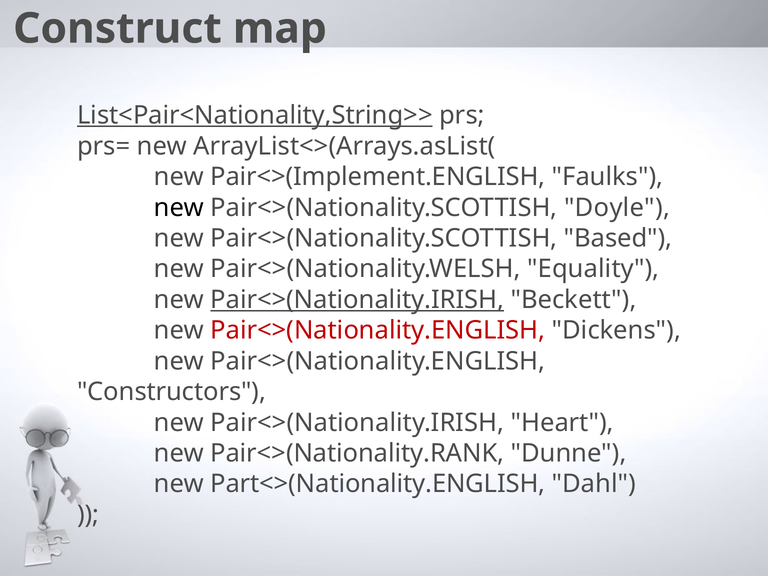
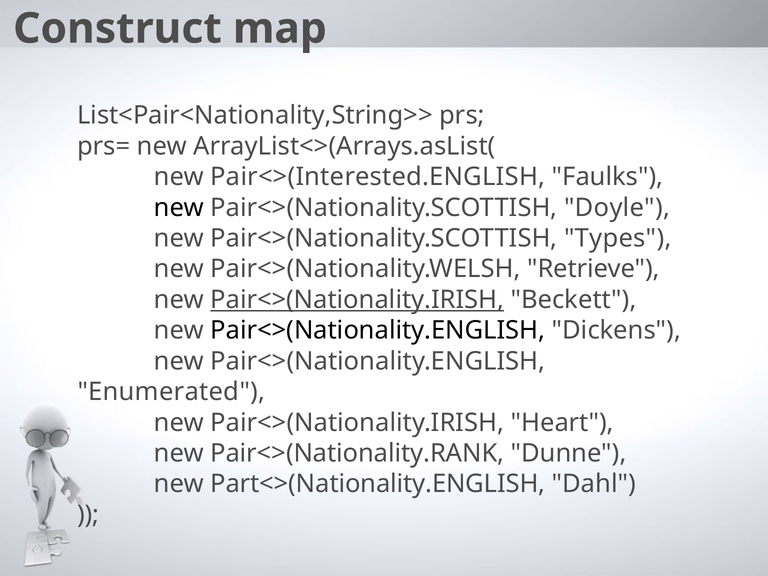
List<Pair<Nationality,String>> underline: present -> none
Pair<>(Implement.ENGLISH: Pair<>(Implement.ENGLISH -> Pair<>(Interested.ENGLISH
Based: Based -> Types
Equality: Equality -> Retrieve
Pair<>(Nationality.ENGLISH at (378, 330) colour: red -> black
Constructors: Constructors -> Enumerated
